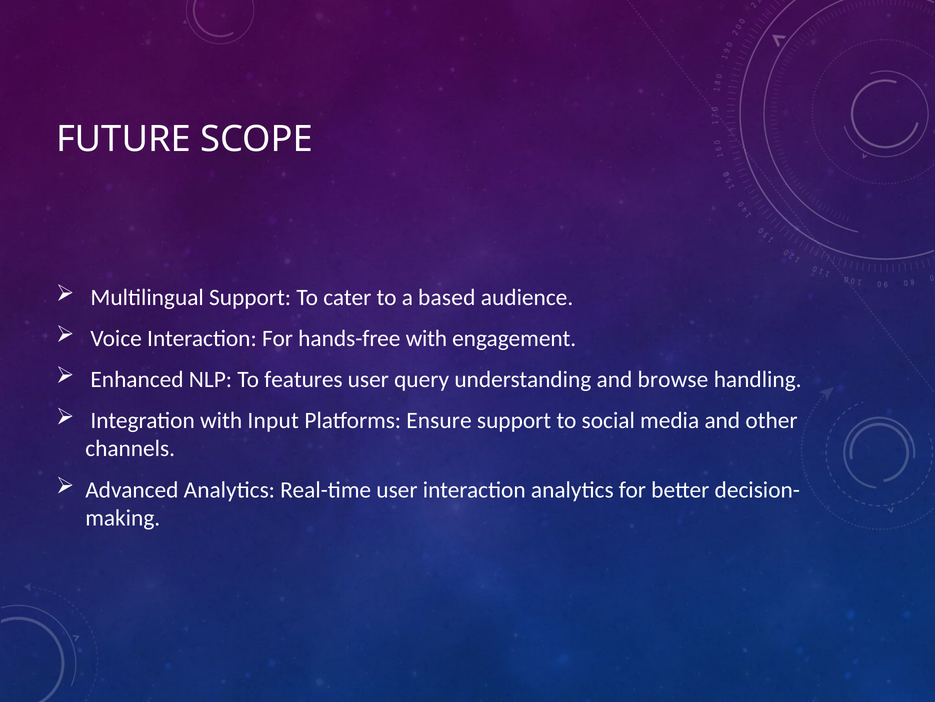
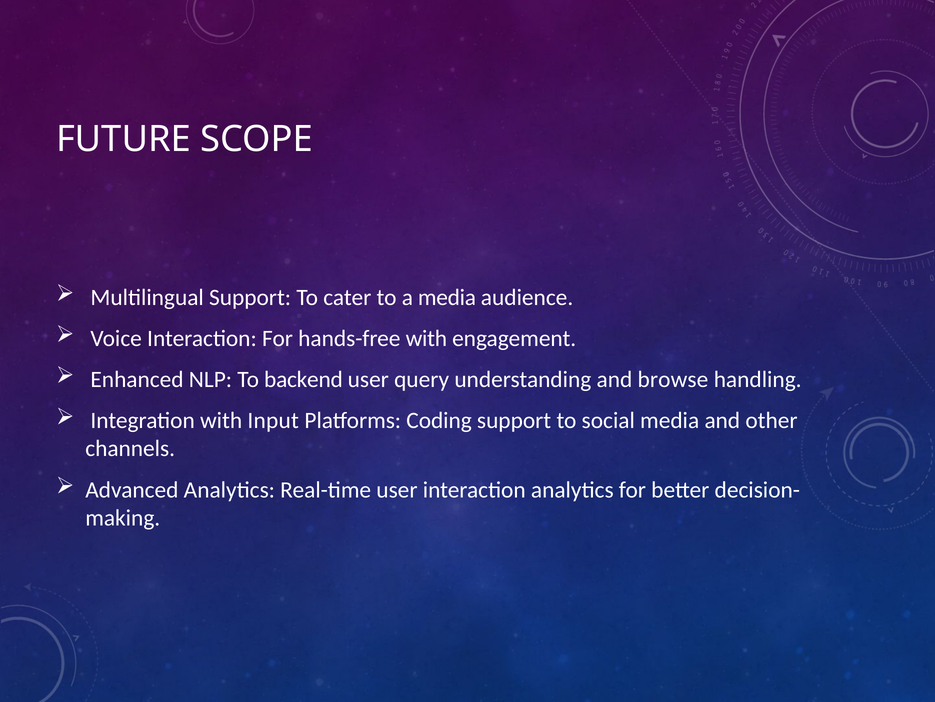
a based: based -> media
features: features -> backend
Ensure: Ensure -> Coding
